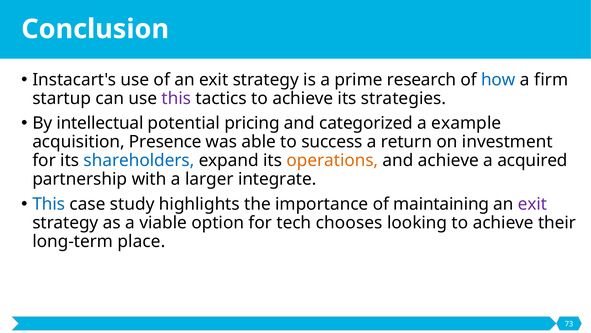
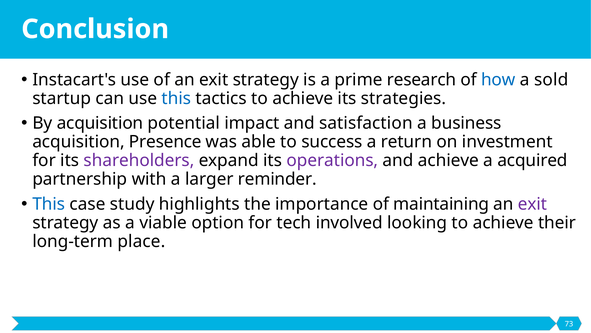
firm: firm -> sold
this at (176, 98) colour: purple -> blue
By intellectual: intellectual -> acquisition
pricing: pricing -> impact
categorized: categorized -> satisfaction
example: example -> business
shareholders colour: blue -> purple
operations colour: orange -> purple
integrate: integrate -> reminder
chooses: chooses -> involved
